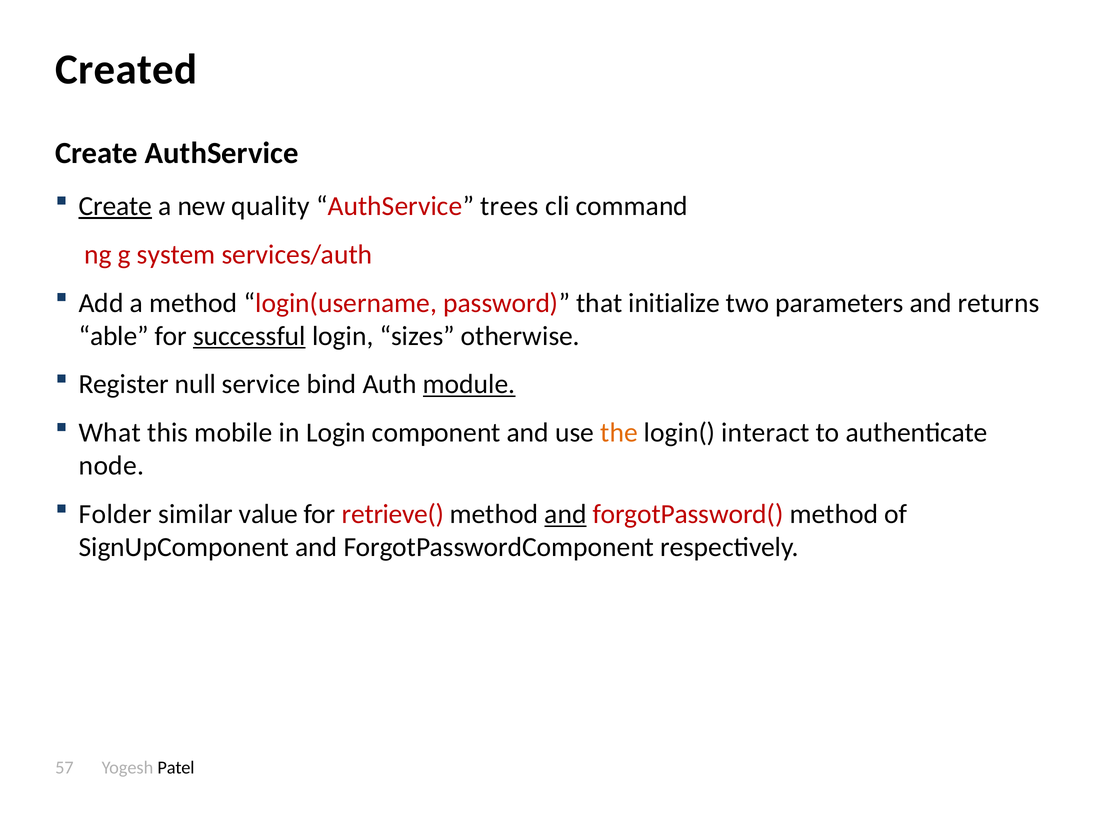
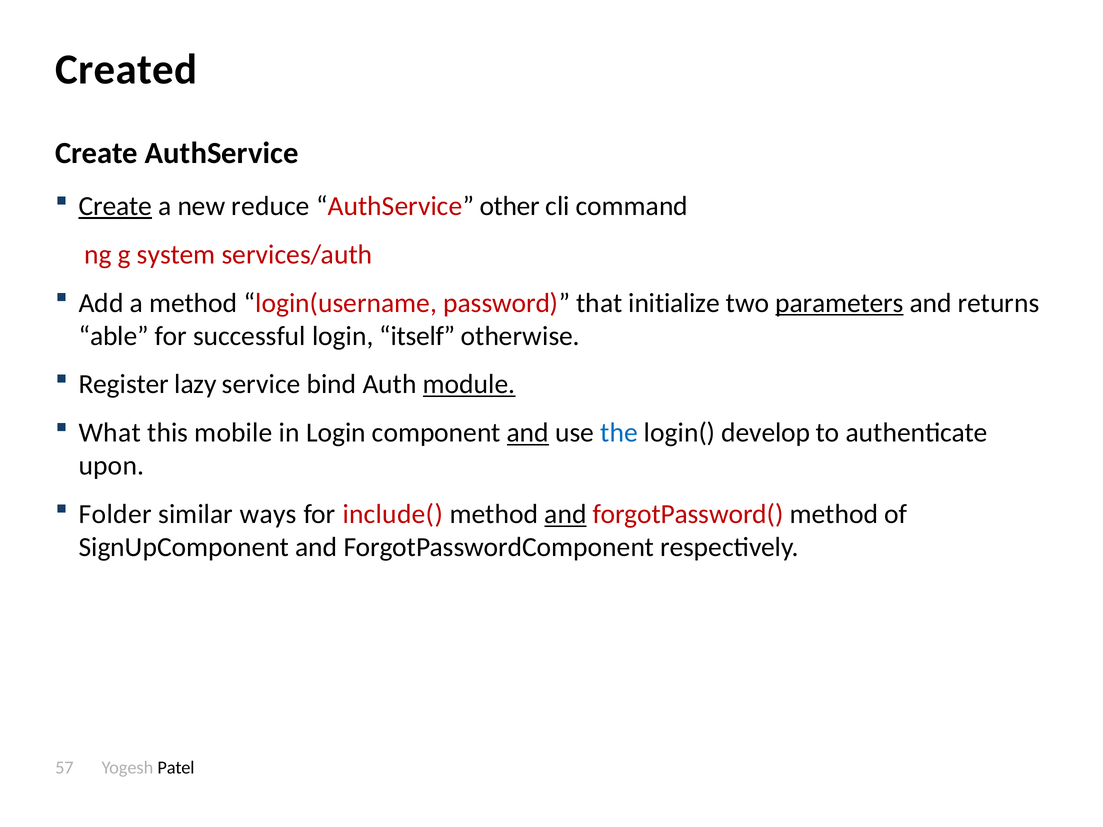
quality: quality -> reduce
trees: trees -> other
parameters underline: none -> present
successful underline: present -> none
sizes: sizes -> itself
null: null -> lazy
and at (528, 433) underline: none -> present
the colour: orange -> blue
interact: interact -> develop
node: node -> upon
value: value -> ways
retrieve(: retrieve( -> include(
